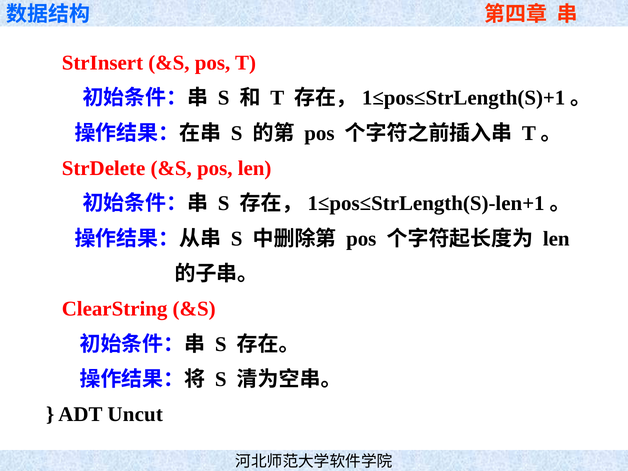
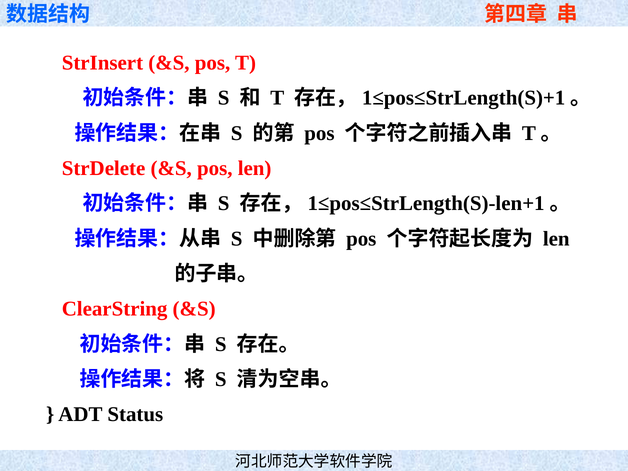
Uncut: Uncut -> Status
